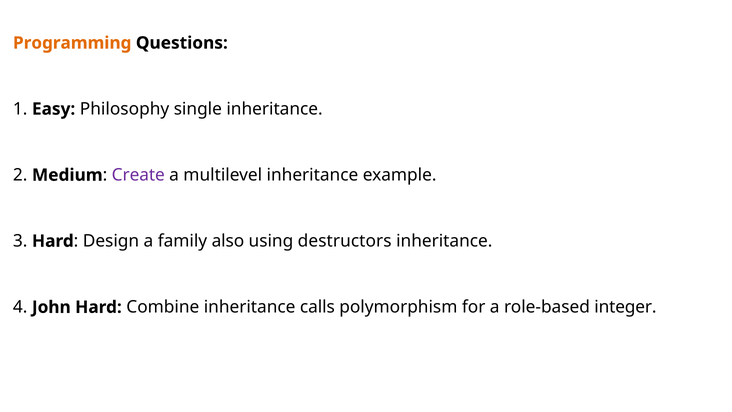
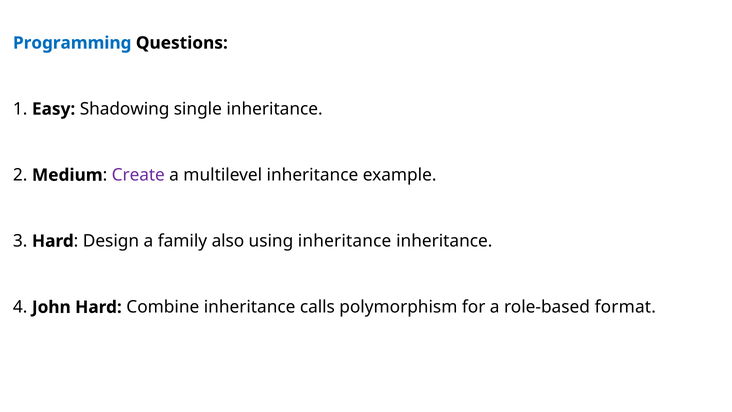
Programming colour: orange -> blue
Philosophy: Philosophy -> Shadowing
using destructors: destructors -> inheritance
integer: integer -> format
